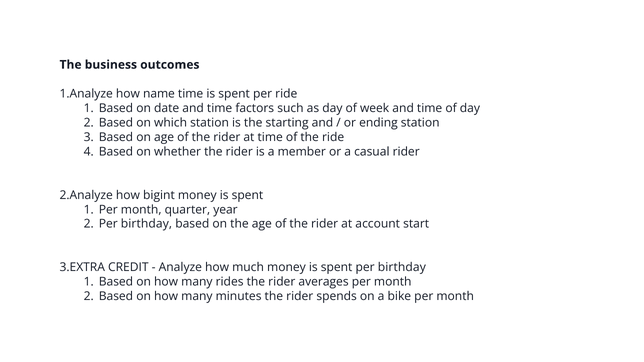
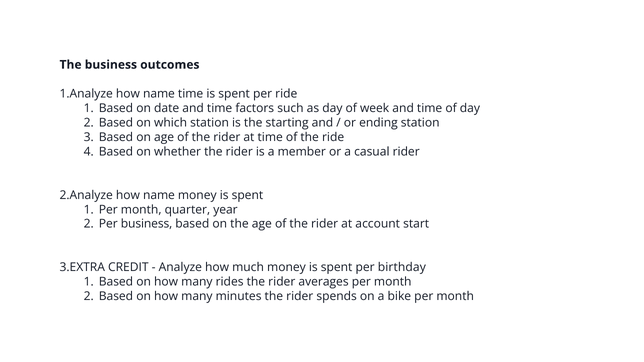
bigint at (159, 195): bigint -> name
birthday at (146, 224): birthday -> business
